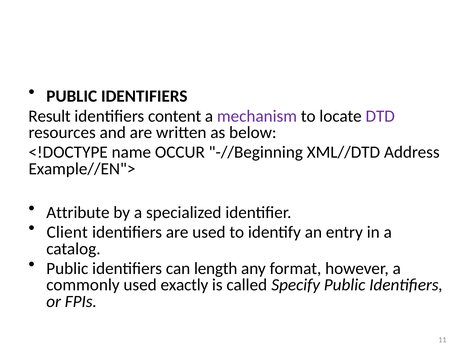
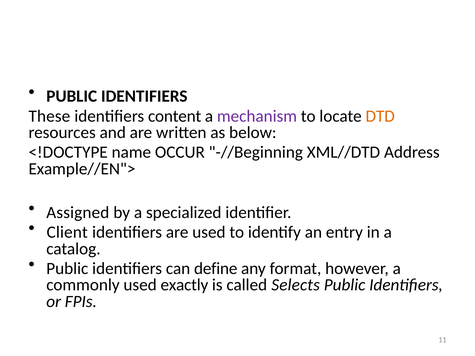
Result: Result -> These
DTD colour: purple -> orange
Attribute: Attribute -> Assigned
length: length -> define
Specify: Specify -> Selects
